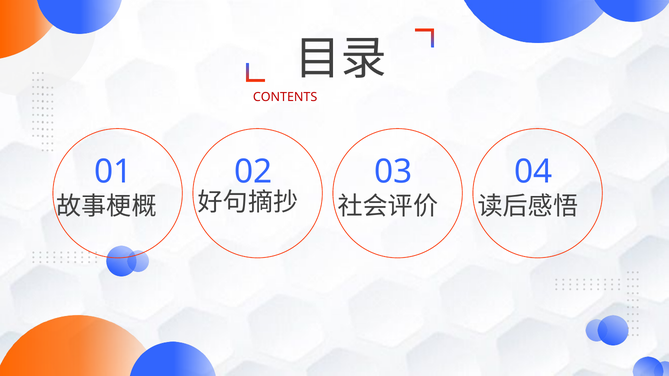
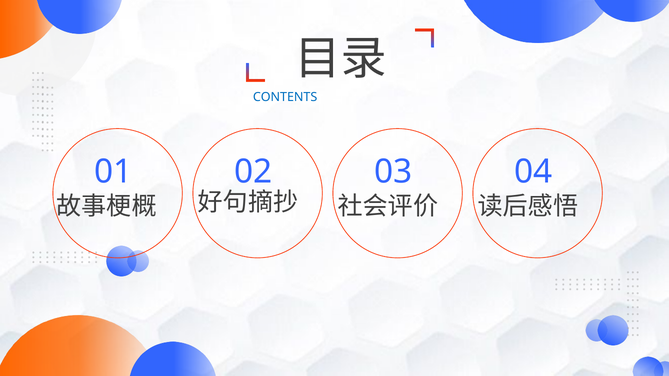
CONTENTS colour: red -> blue
